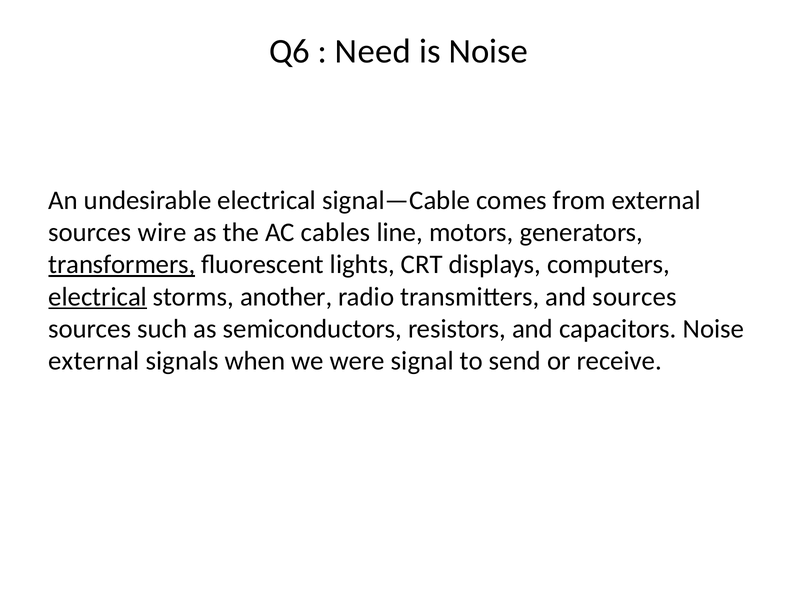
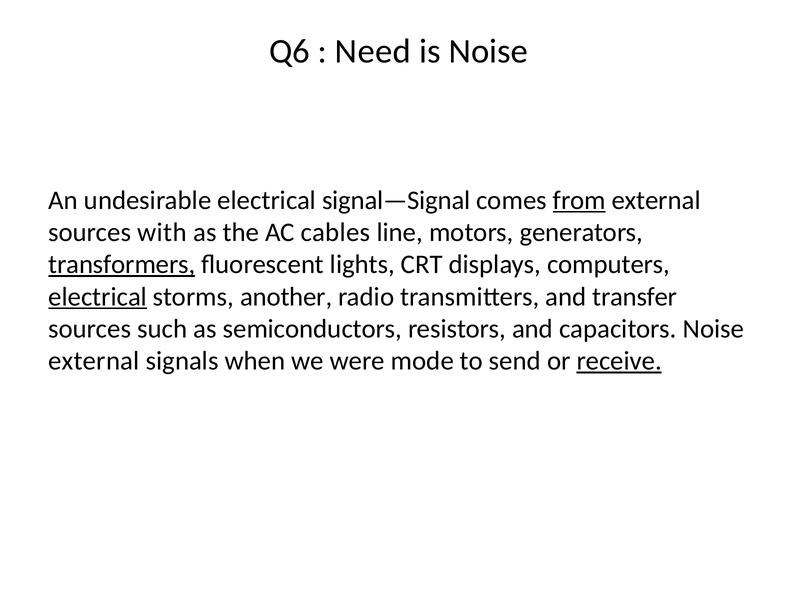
signal—Cable: signal—Cable -> signal—Signal
from underline: none -> present
wire: wire -> with
and sources: sources -> transfer
signal: signal -> mode
receive underline: none -> present
